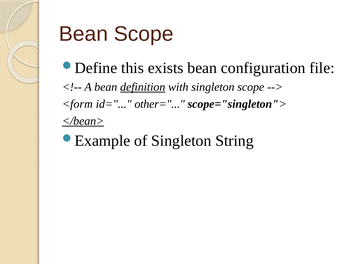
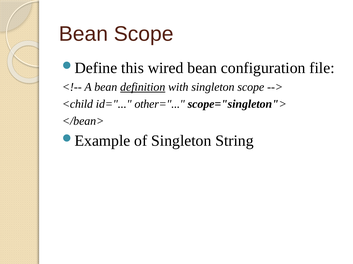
exists: exists -> wired
<form: <form -> <child
</bean> underline: present -> none
